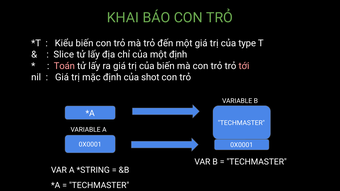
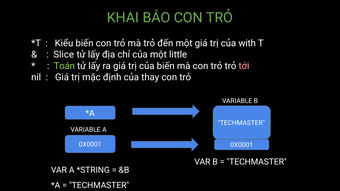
type: type -> with
một định: định -> little
Toán colour: pink -> light green
shot: shot -> thay
